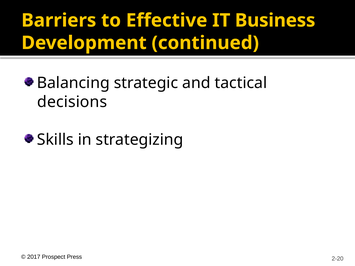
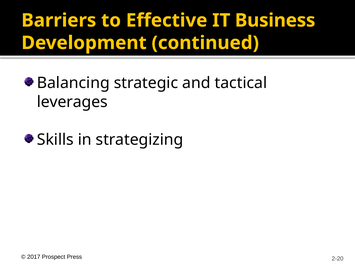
decisions: decisions -> leverages
